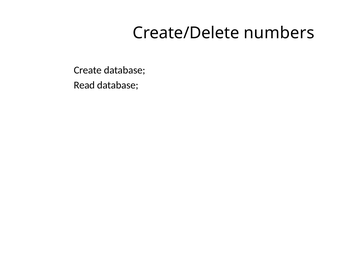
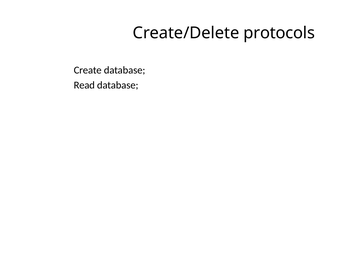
numbers: numbers -> protocols
